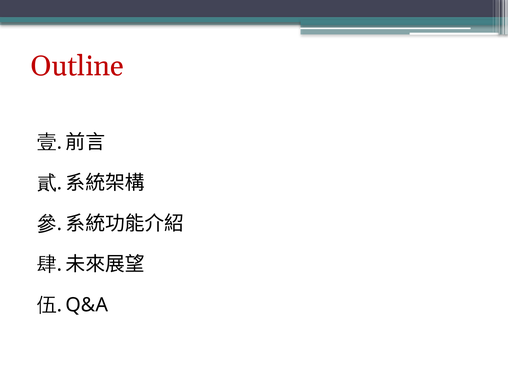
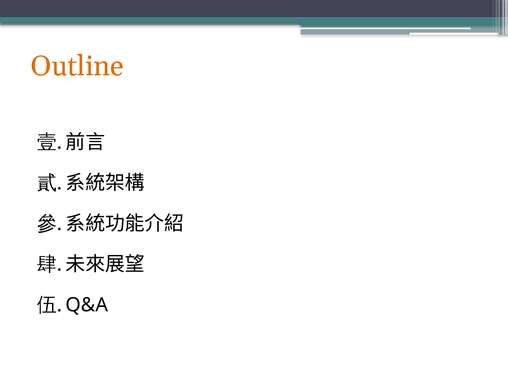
Outline colour: red -> orange
